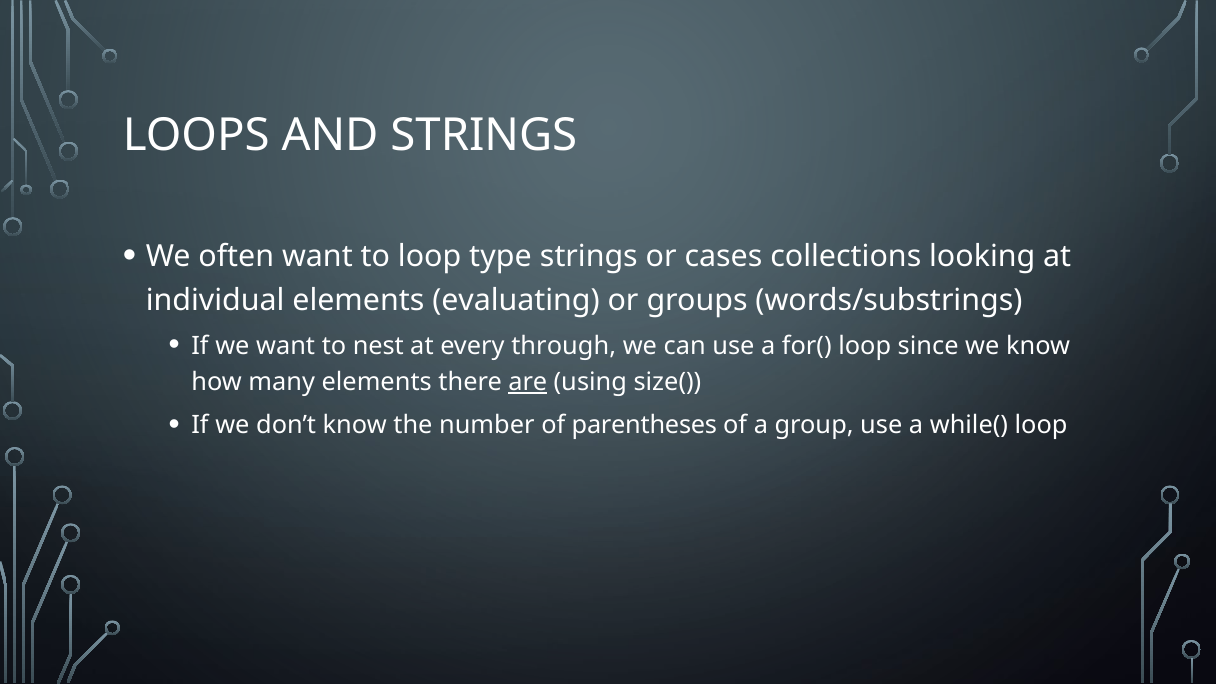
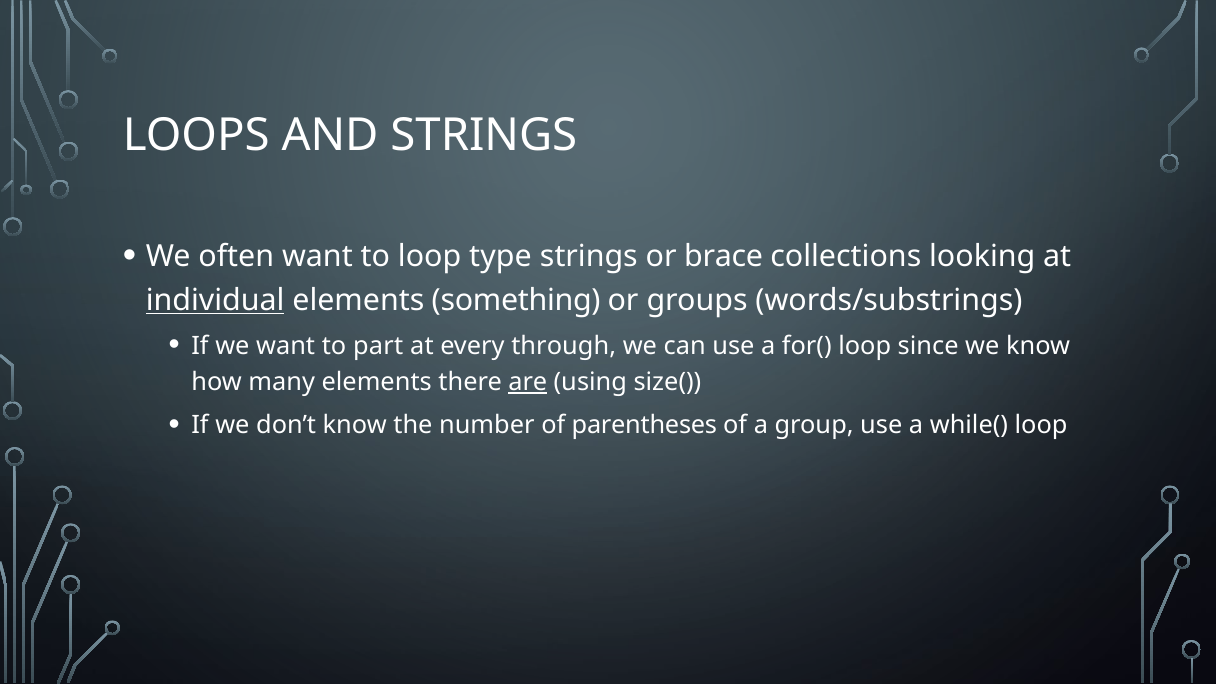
cases: cases -> brace
individual underline: none -> present
evaluating: evaluating -> something
nest: nest -> part
